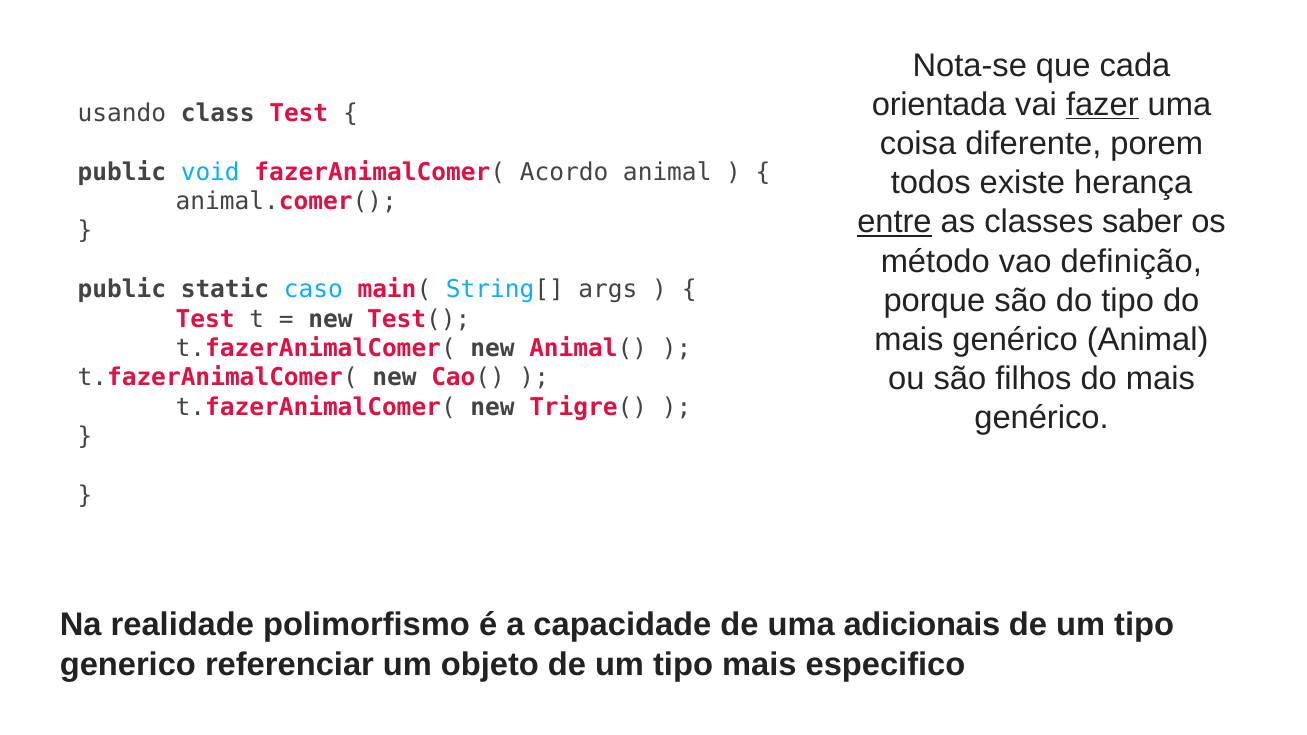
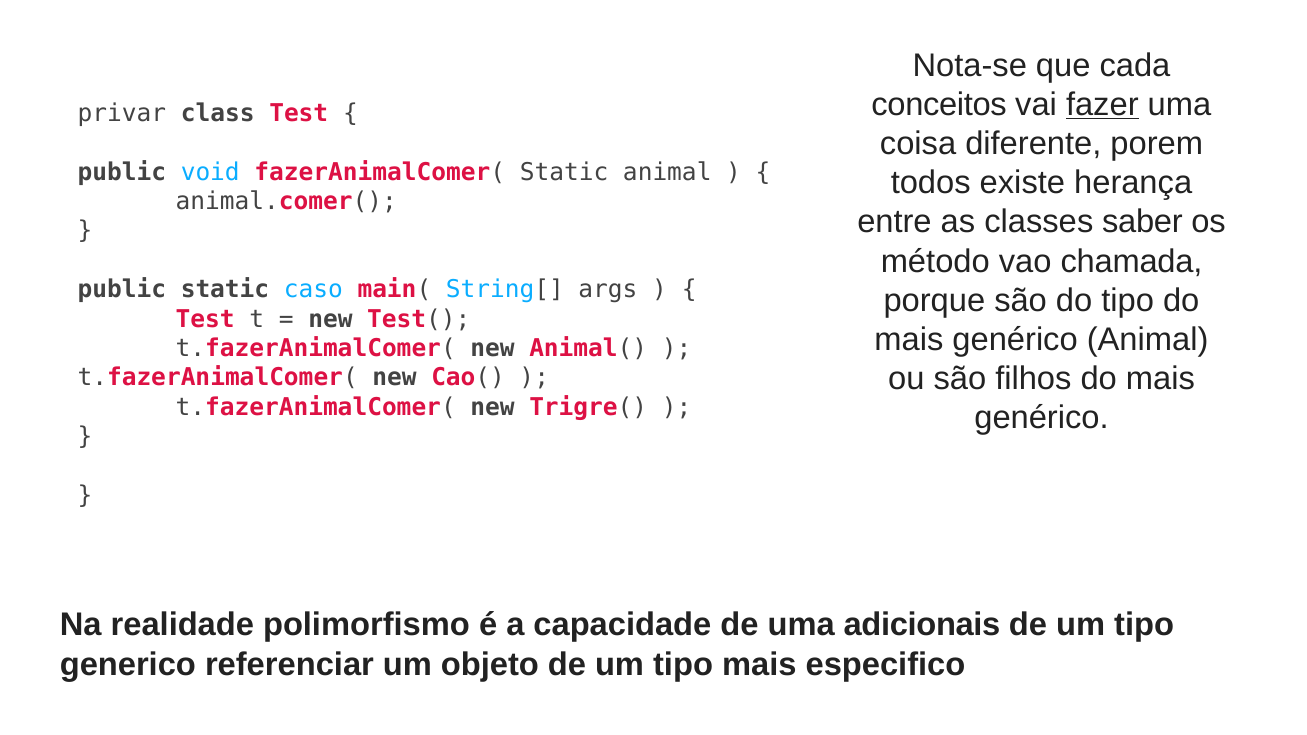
orientada: orientada -> conceitos
usando: usando -> privar
fazerAnimalComer( Acordo: Acordo -> Static
entre underline: present -> none
definição: definição -> chamada
